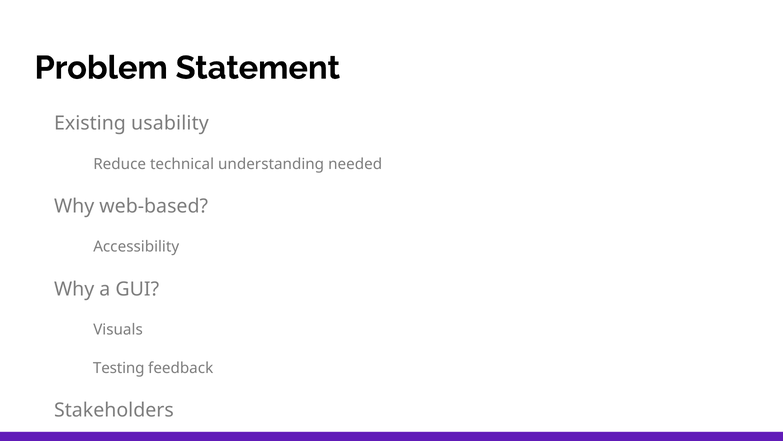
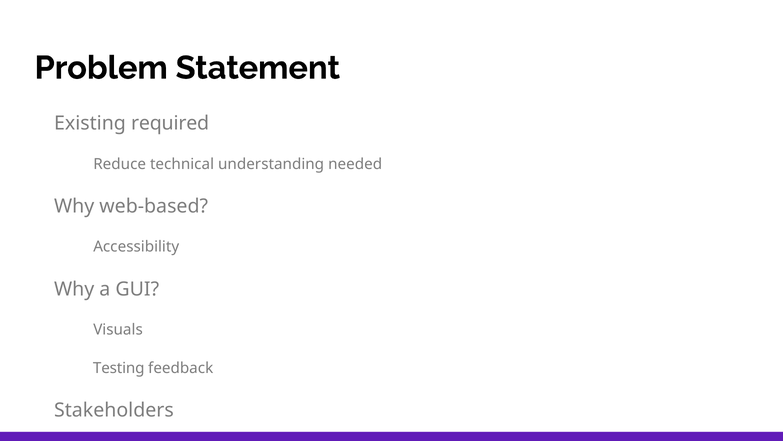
usability: usability -> required
